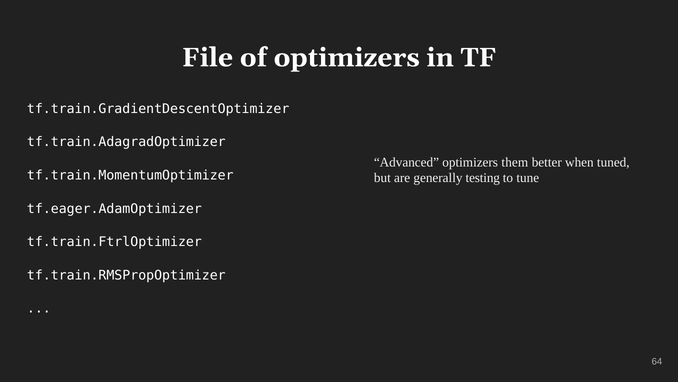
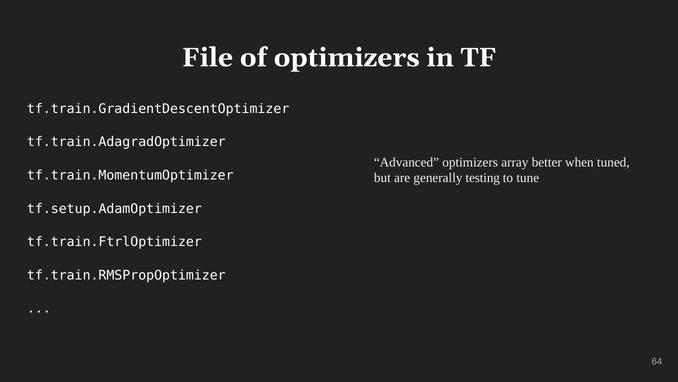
them: them -> array
tf.eager.AdamOptimizer: tf.eager.AdamOptimizer -> tf.setup.AdamOptimizer
